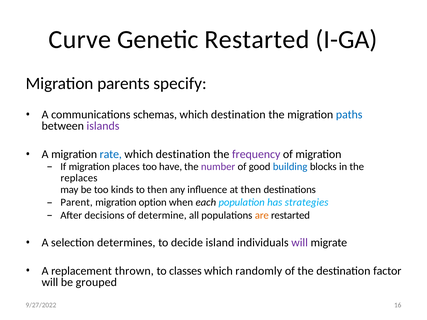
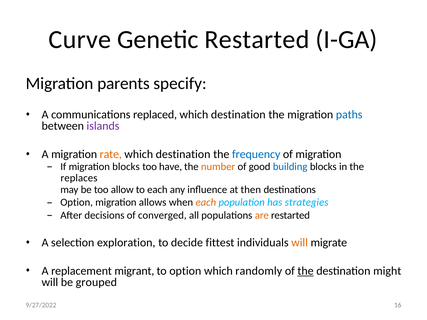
schemas: schemas -> replaced
rate colour: blue -> orange
frequency colour: purple -> blue
migration places: places -> blocks
number colour: purple -> orange
kinds: kinds -> allow
to then: then -> each
Parent at (77, 203): Parent -> Option
option: option -> allows
each at (206, 203) colour: black -> orange
determine: determine -> converged
determines: determines -> exploration
island: island -> fittest
will at (300, 243) colour: purple -> orange
thrown: thrown -> migrant
to classes: classes -> option
the at (306, 271) underline: none -> present
factor: factor -> might
